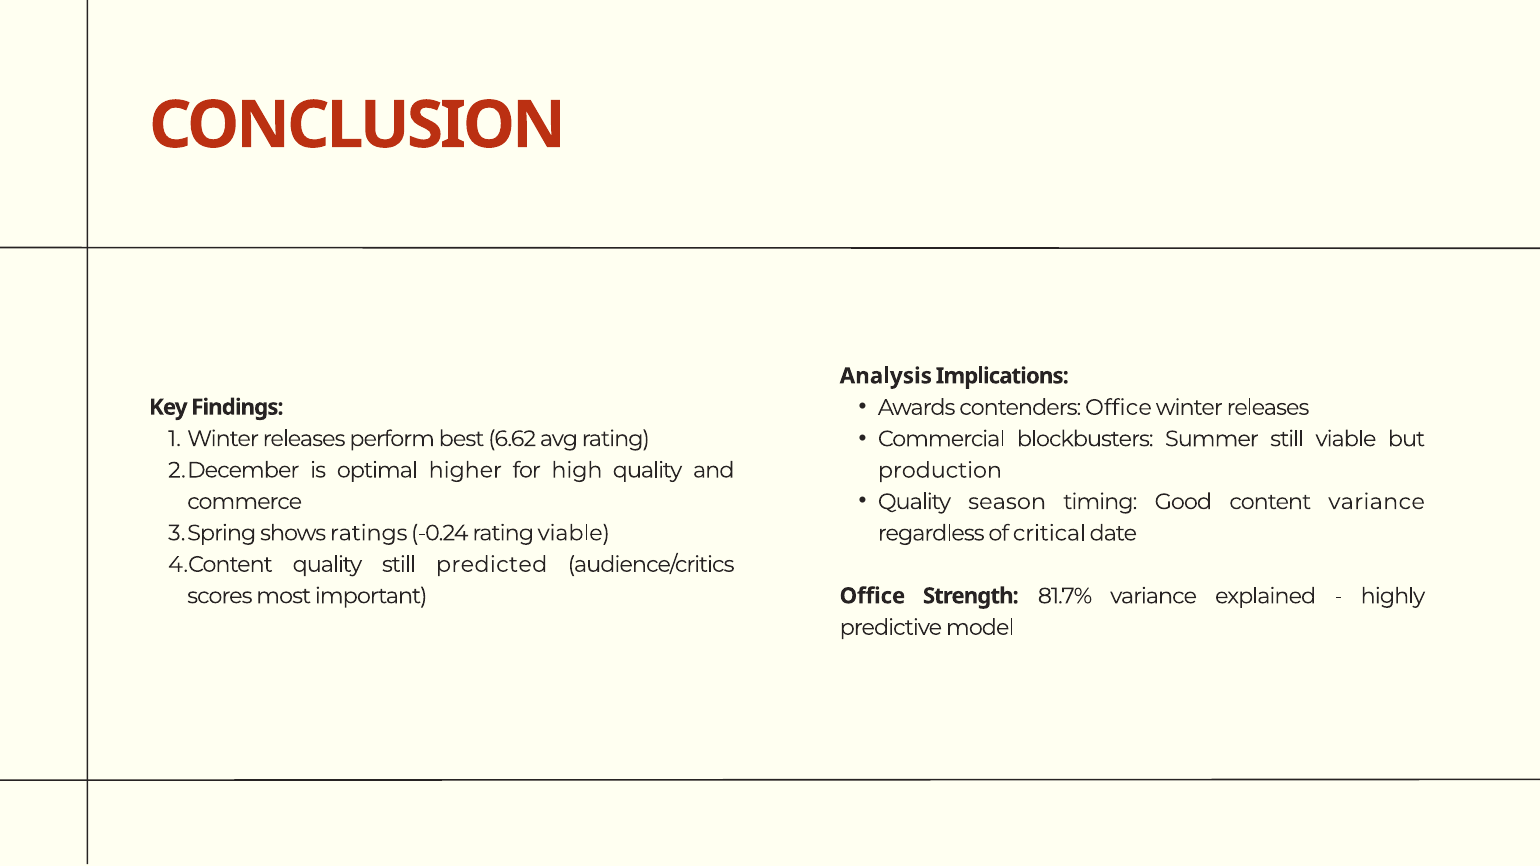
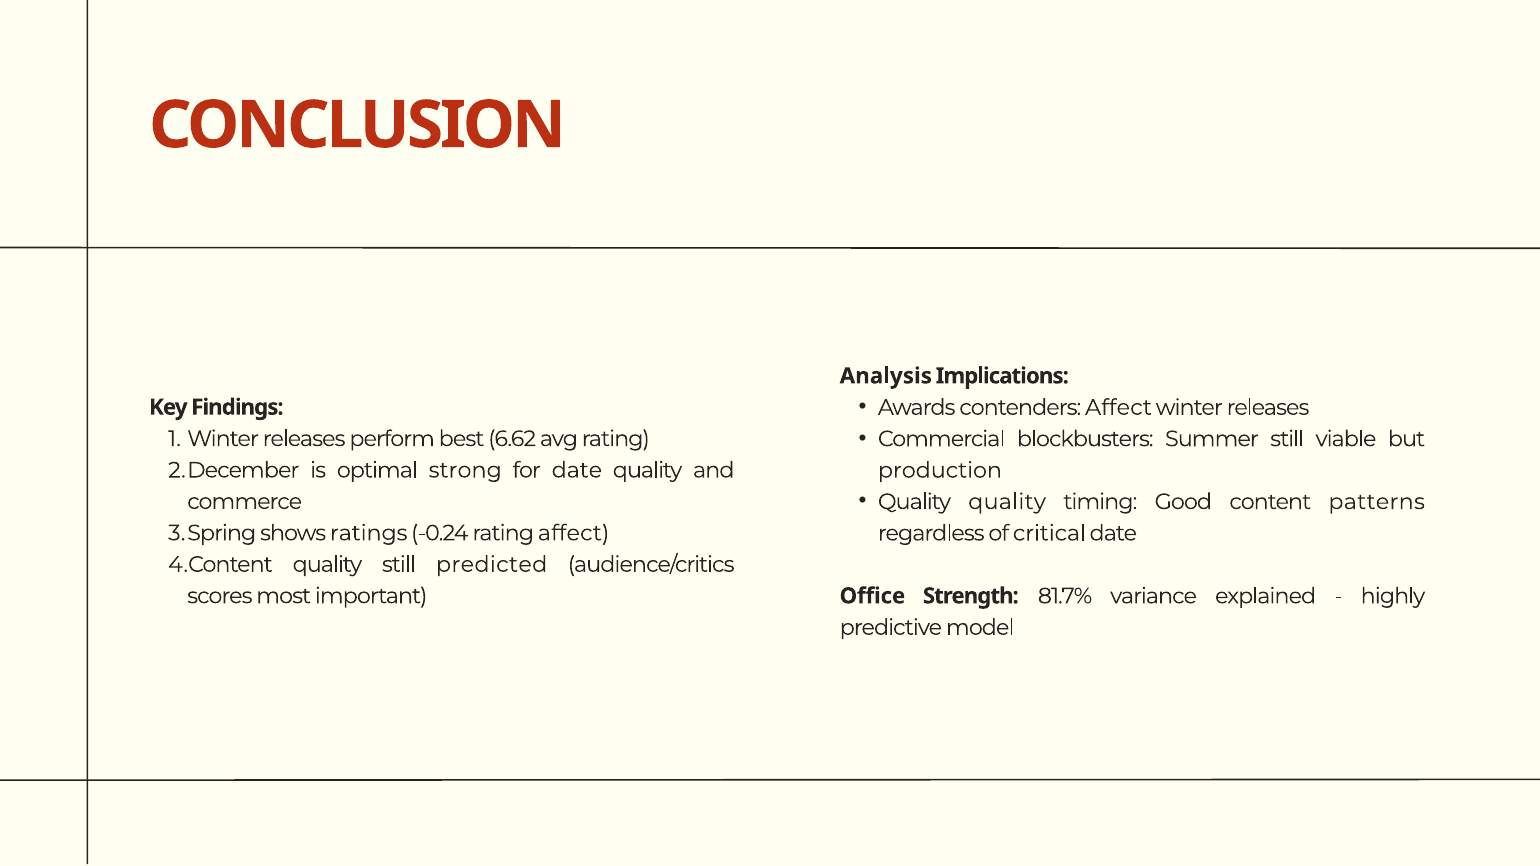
contenders Office: Office -> Affect
higher: higher -> strong
for high: high -> date
Quality season: season -> quality
content variance: variance -> patterns
rating viable: viable -> affect
